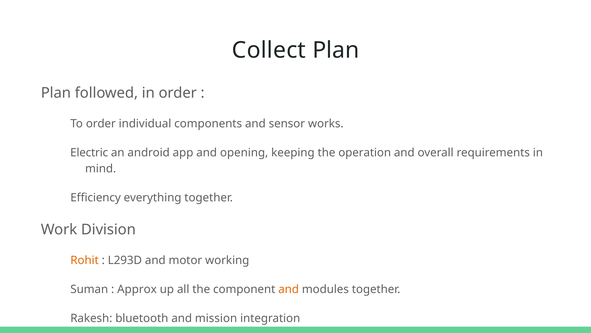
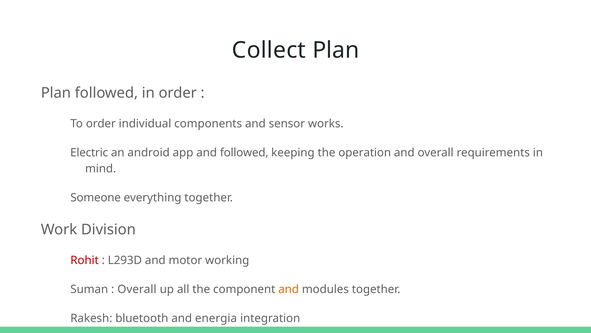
and opening: opening -> followed
Efficiency: Efficiency -> Someone
Rohit colour: orange -> red
Approx at (137, 289): Approx -> Overall
mission: mission -> energia
